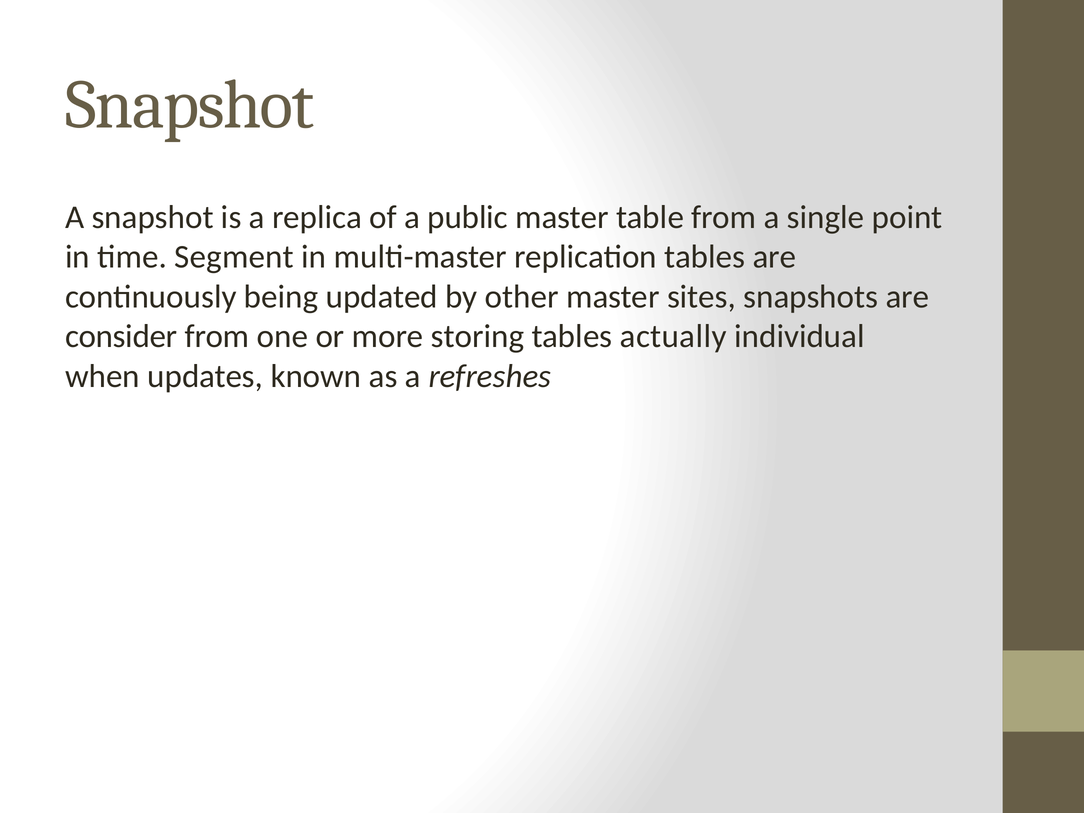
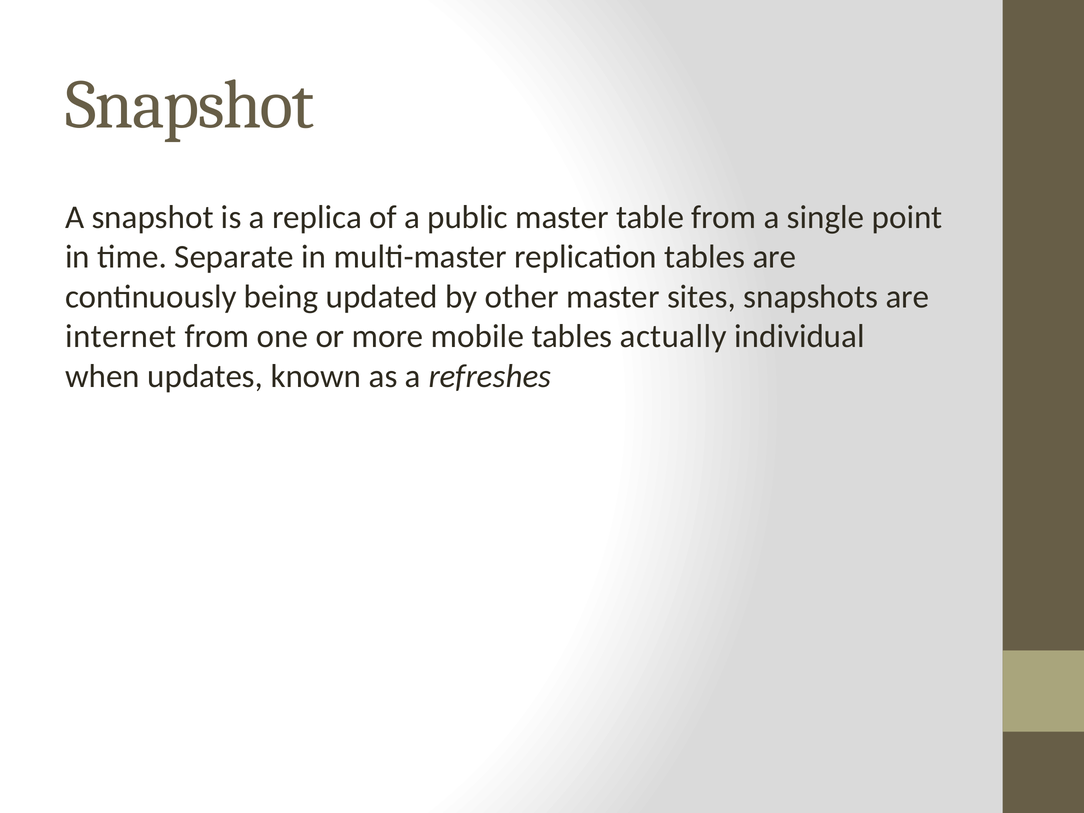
Segment: Segment -> Separate
consider: consider -> internet
storing: storing -> mobile
